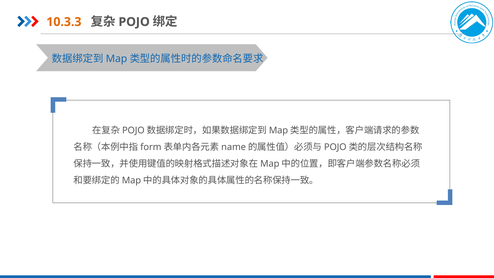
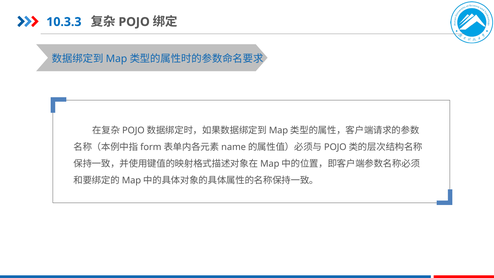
10.3.3 colour: orange -> blue
